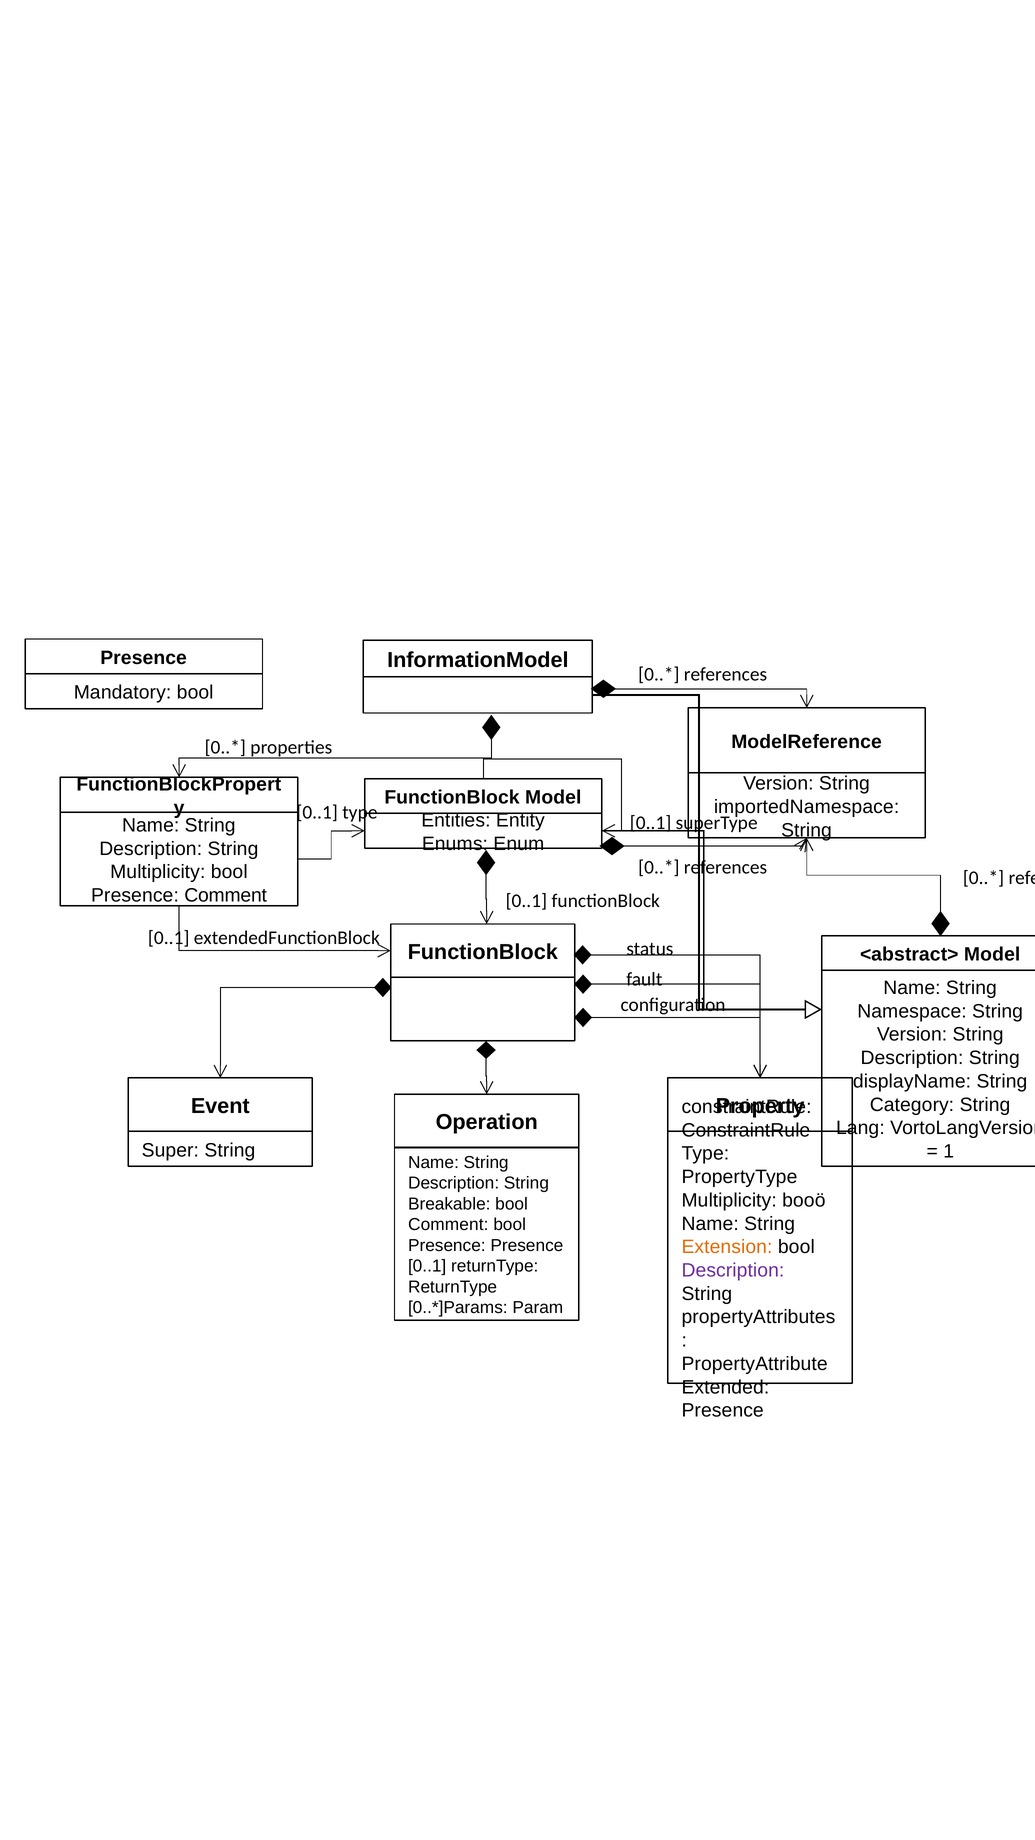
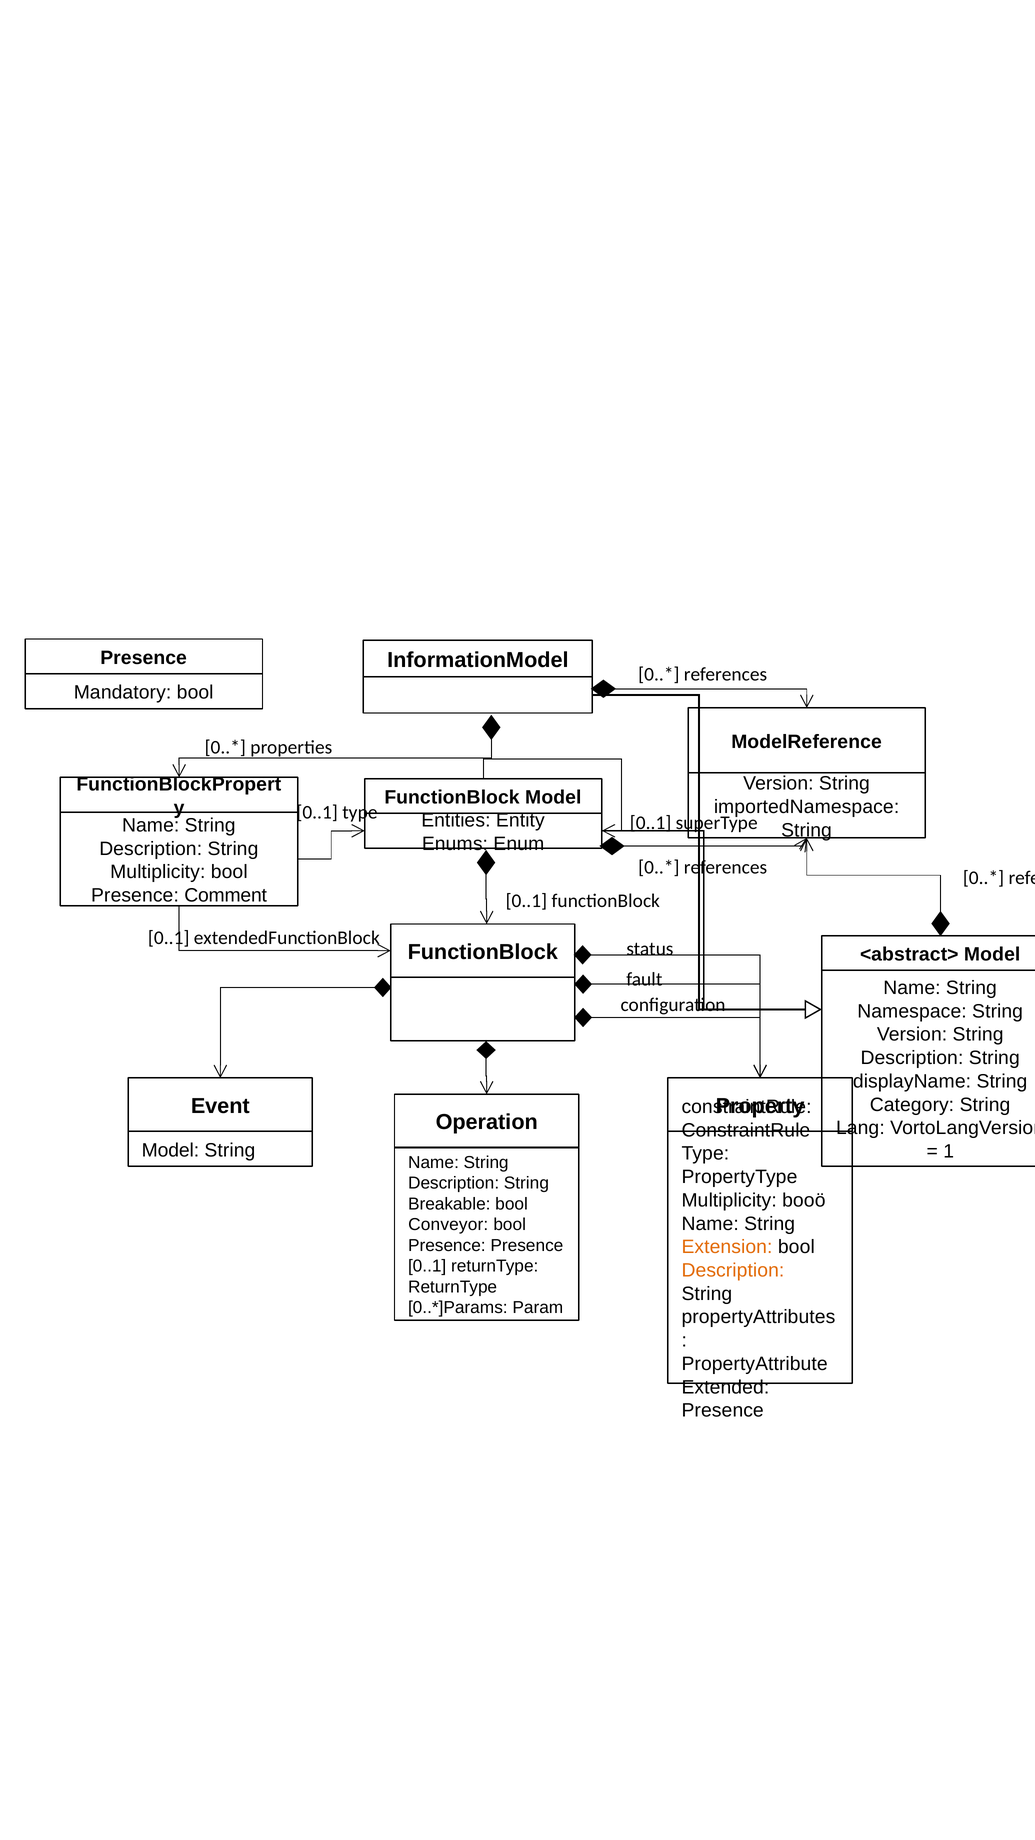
Super at (170, 1150): Super -> Model
Comment at (448, 1225): Comment -> Conveyor
Description at (733, 1270) colour: purple -> orange
